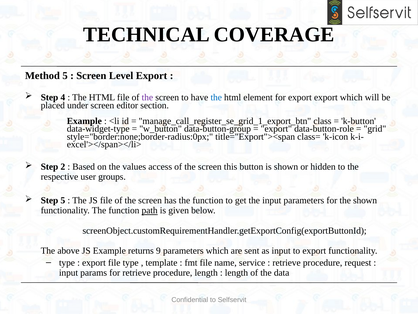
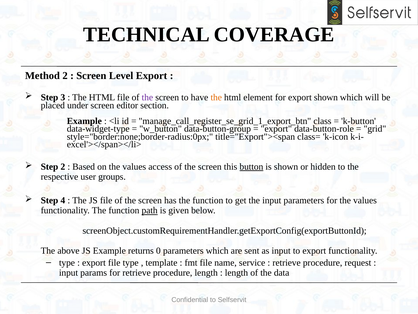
Method 5: 5 -> 2
4: 4 -> 3
the at (216, 97) colour: blue -> orange
export export: export -> shown
button underline: none -> present
Step 5: 5 -> 4
for the shown: shown -> values
9: 9 -> 0
